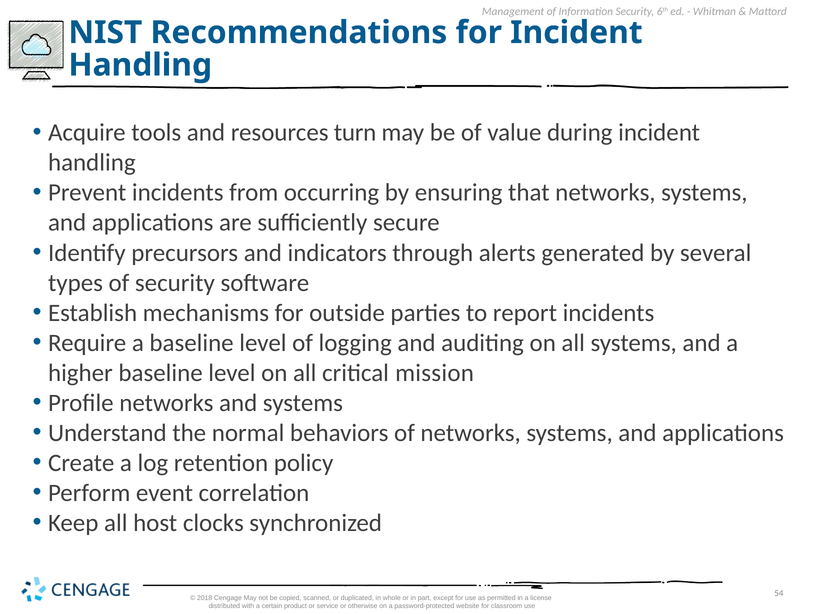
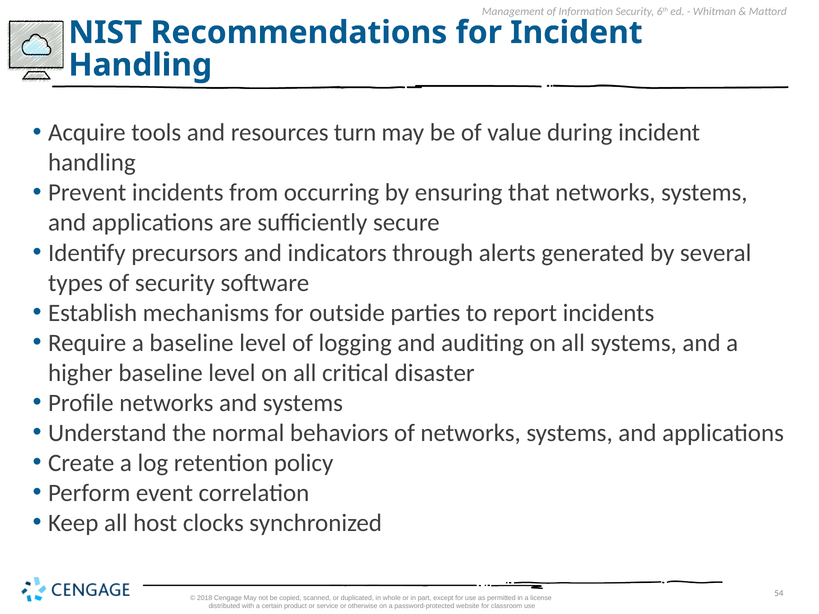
mission: mission -> disaster
